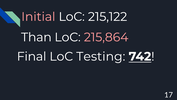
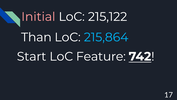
215,864 colour: pink -> light blue
Final: Final -> Start
Testing: Testing -> Feature
